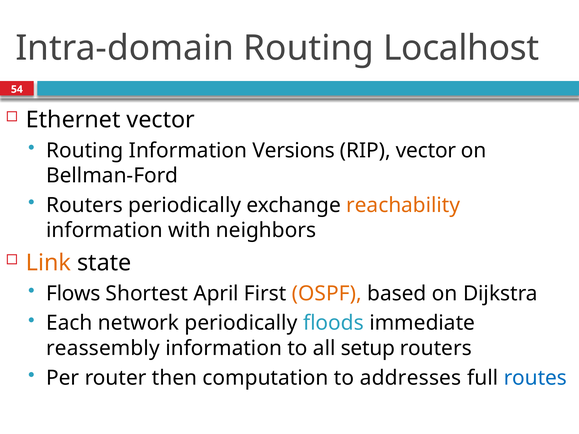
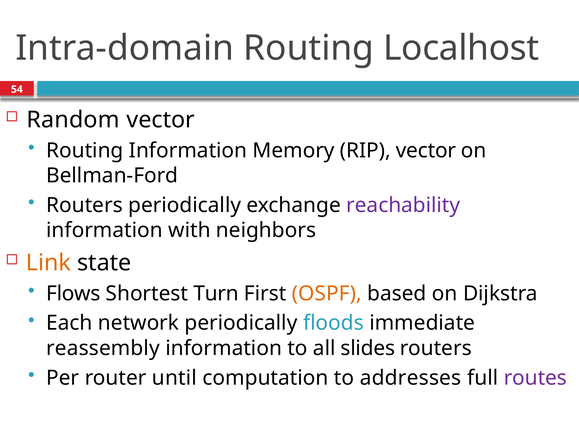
Ethernet: Ethernet -> Random
Versions: Versions -> Memory
reachability colour: orange -> purple
April: April -> Turn
setup: setup -> slides
then: then -> until
routes colour: blue -> purple
